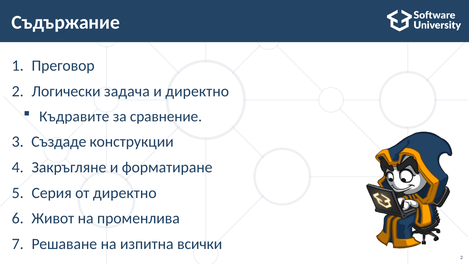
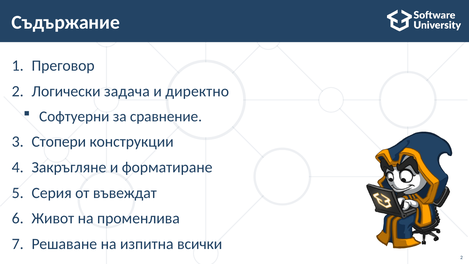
Къдравите: Къдравите -> Софтуерни
Създаде: Създаде -> Стопери
от директно: директно -> въвеждат
